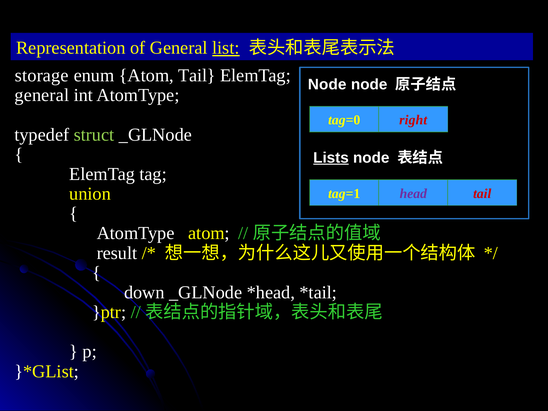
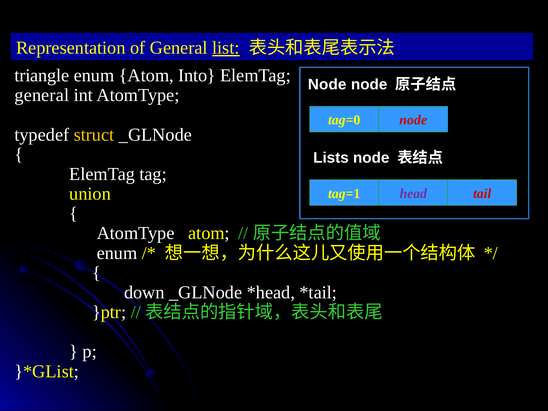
storage: storage -> triangle
Atom Tail: Tail -> Into
tag=0 right: right -> node
struct colour: light green -> yellow
Lists underline: present -> none
result at (117, 253): result -> enum
